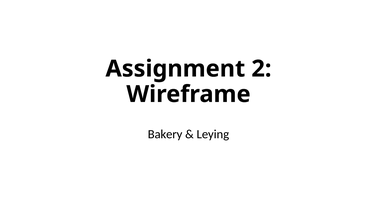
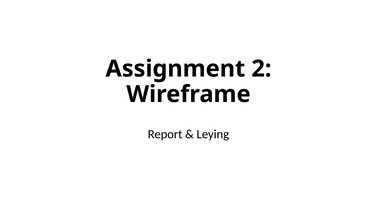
Bakery: Bakery -> Report
